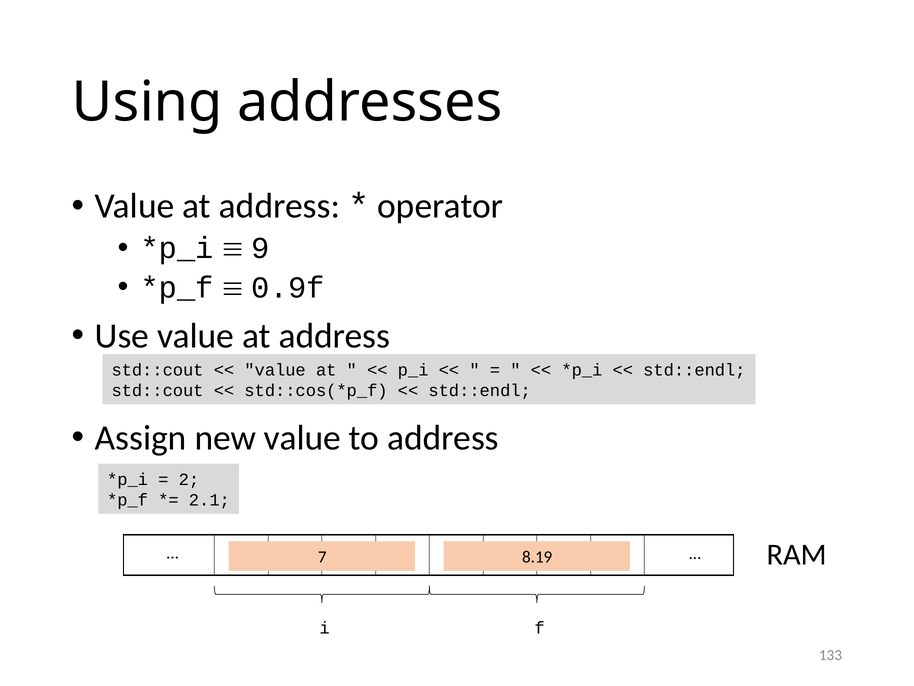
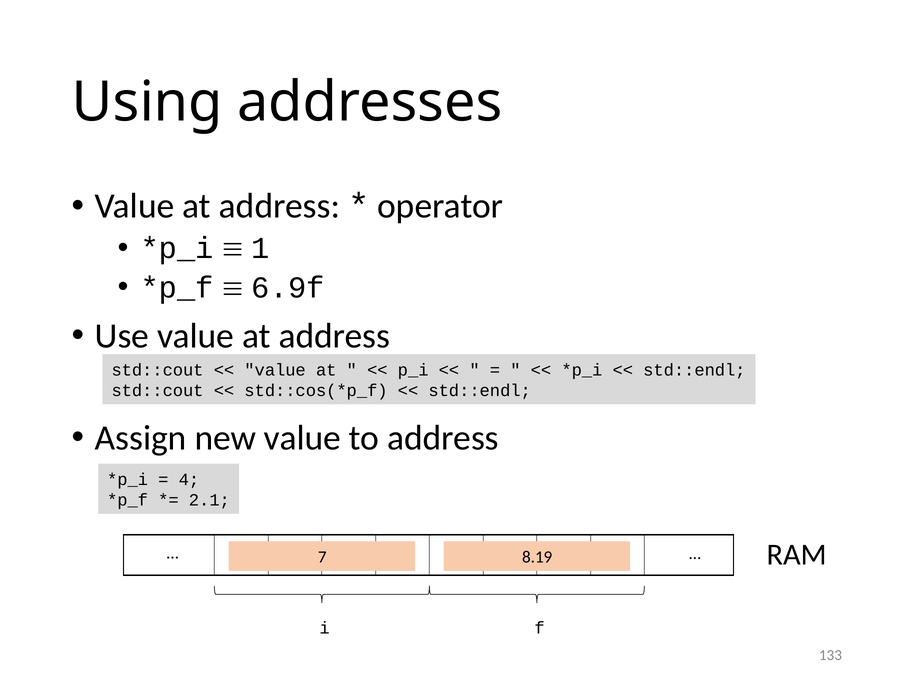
9: 9 -> 1
0.9f: 0.9f -> 6.9f
2: 2 -> 4
